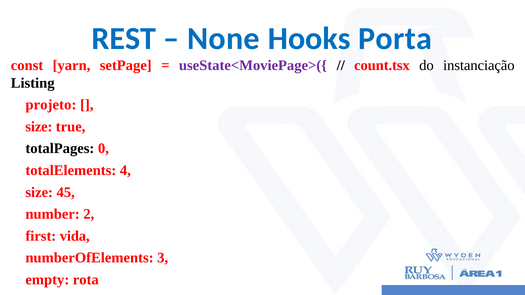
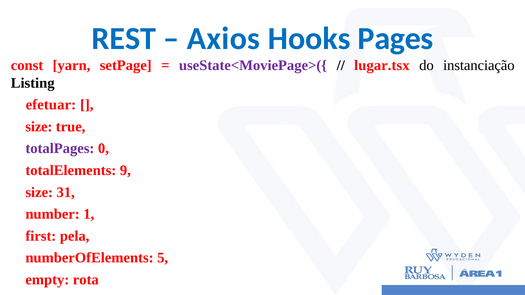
None: None -> Axios
Porta: Porta -> Pages
count.tsx: count.tsx -> lugar.tsx
projeto: projeto -> efetuar
totalPages colour: black -> purple
4: 4 -> 9
45: 45 -> 31
2: 2 -> 1
vida: vida -> pela
3: 3 -> 5
